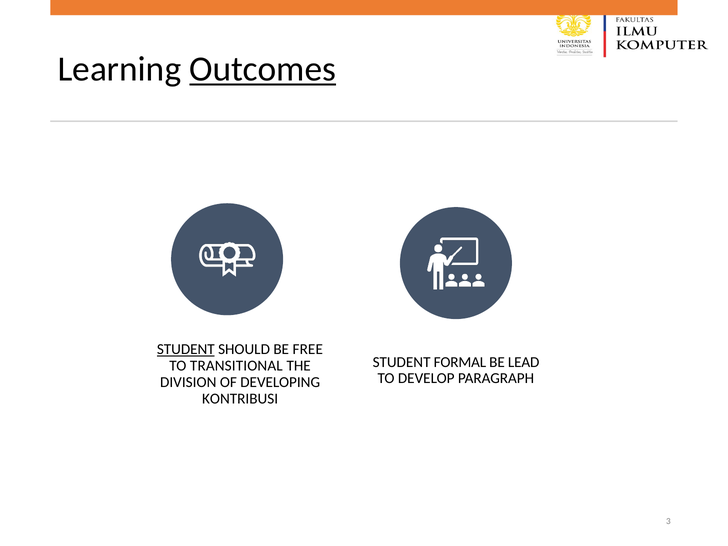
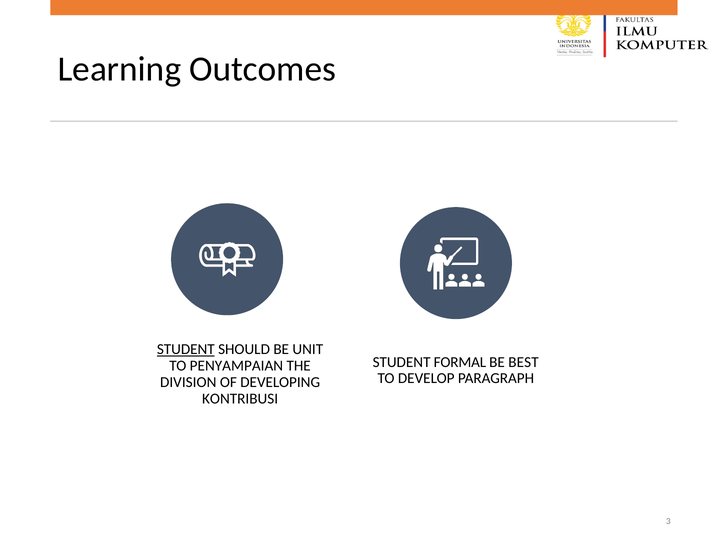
Outcomes underline: present -> none
FREE: FREE -> UNIT
LEAD: LEAD -> BEST
TRANSITIONAL: TRANSITIONAL -> PENYAMPAIAN
